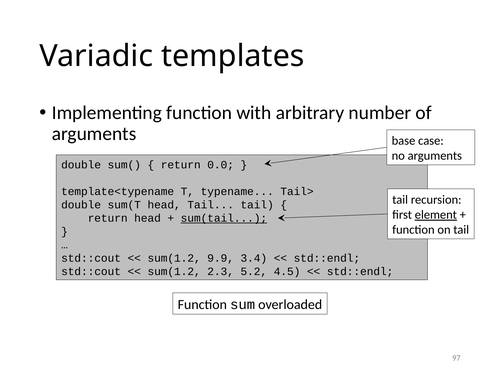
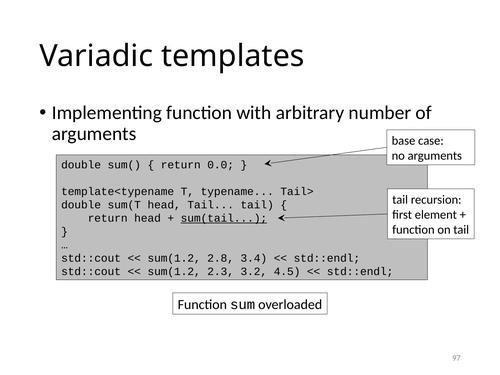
element underline: present -> none
9.9: 9.9 -> 2.8
5.2: 5.2 -> 3.2
